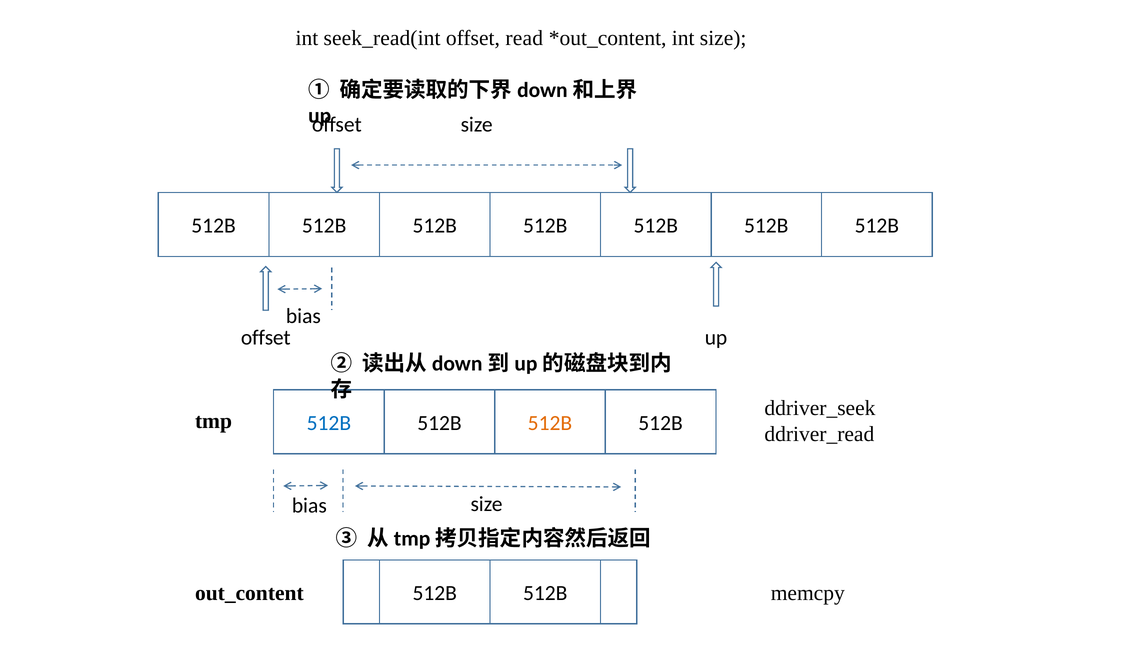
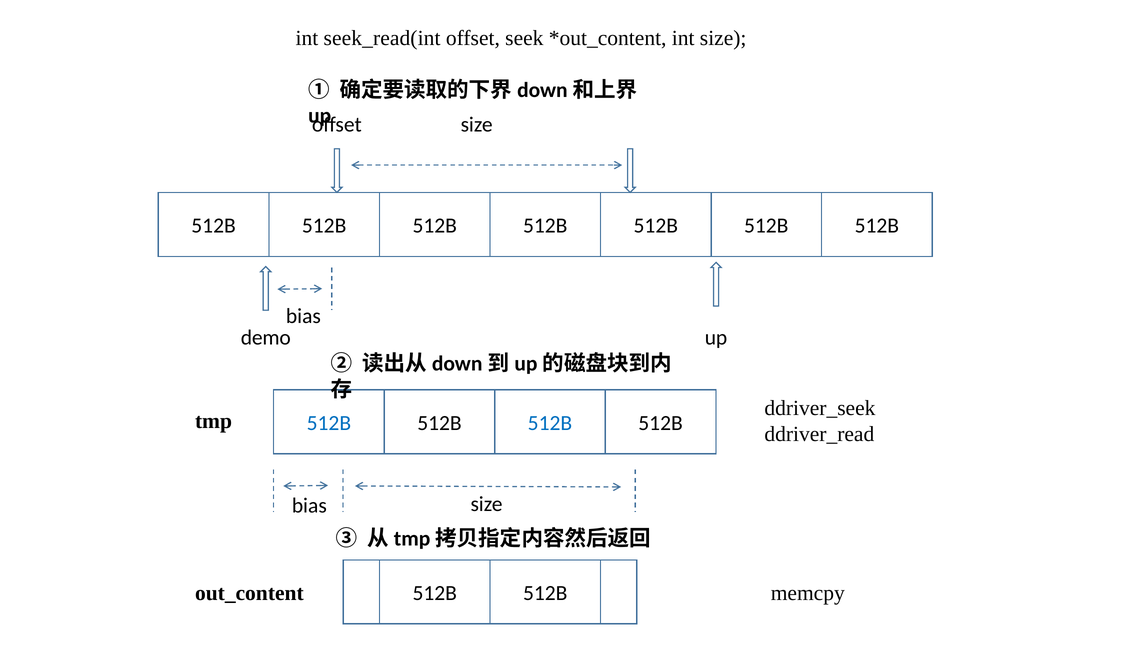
read: read -> seek
offset at (266, 337): offset -> demo
512B at (550, 423) colour: orange -> blue
